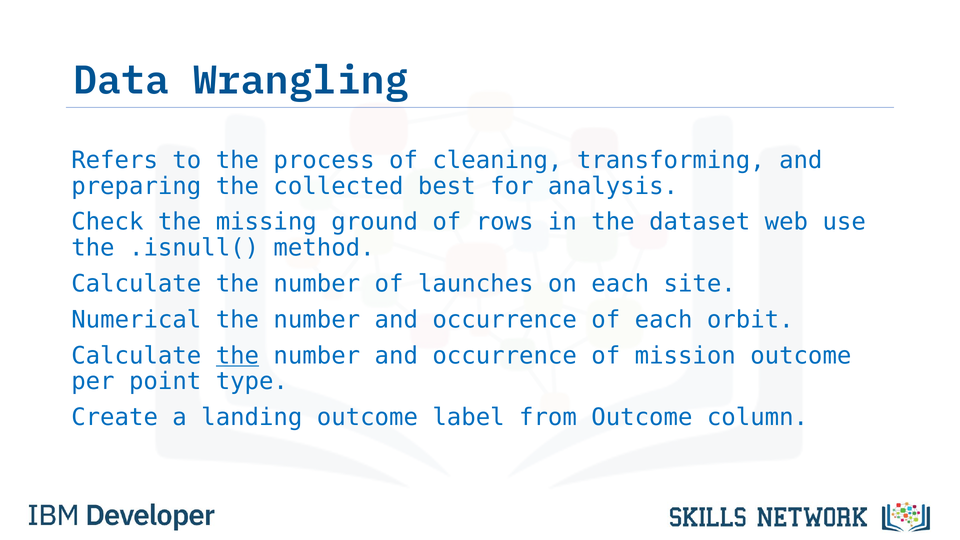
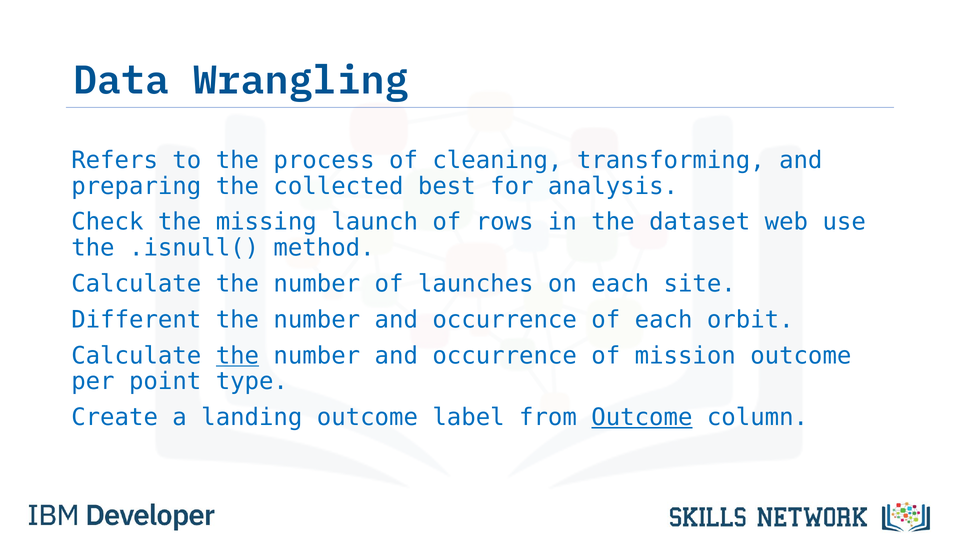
ground: ground -> launch
Numerical: Numerical -> Different
Outcome at (642, 417) underline: none -> present
